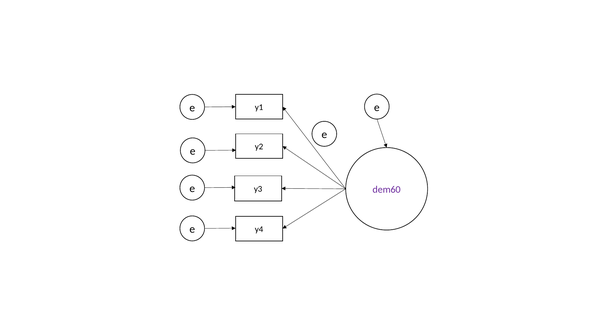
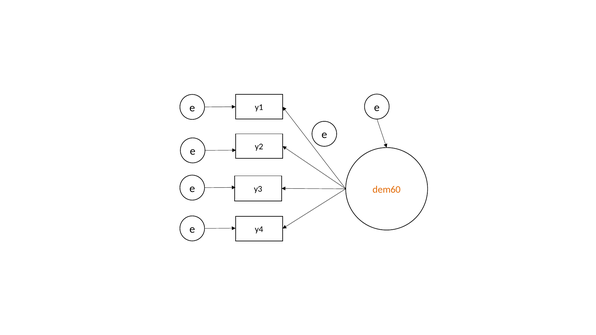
dem60 colour: purple -> orange
